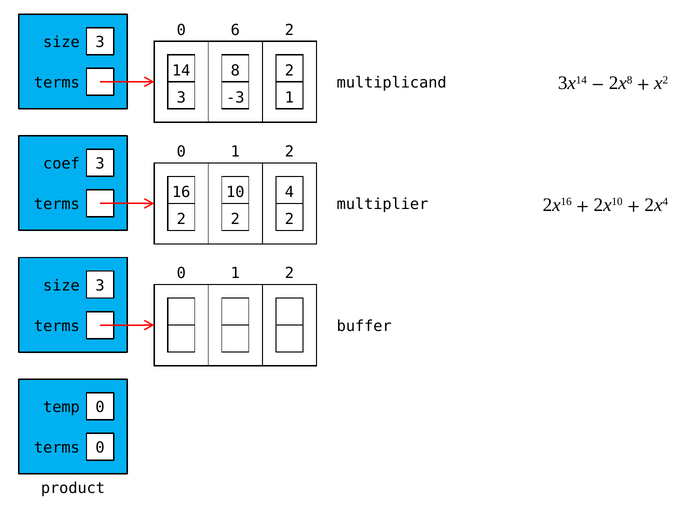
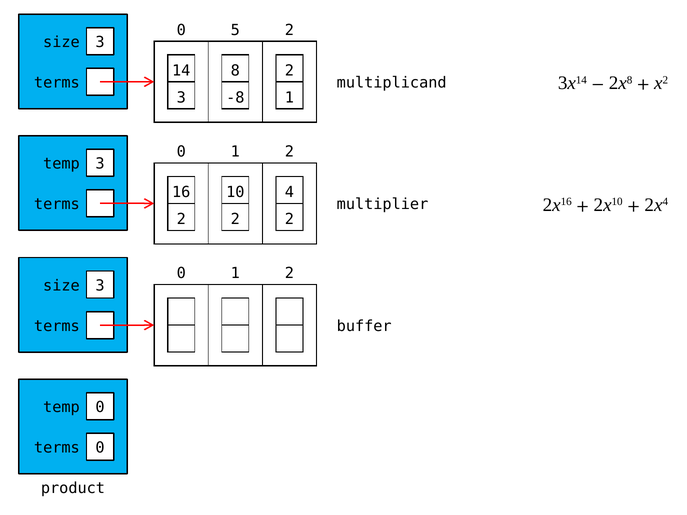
6: 6 -> 5
-3: -3 -> -8
coef at (61, 164): coef -> temp
